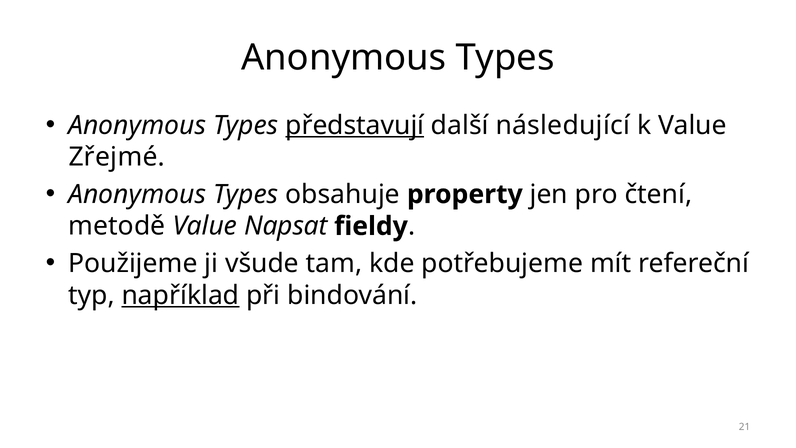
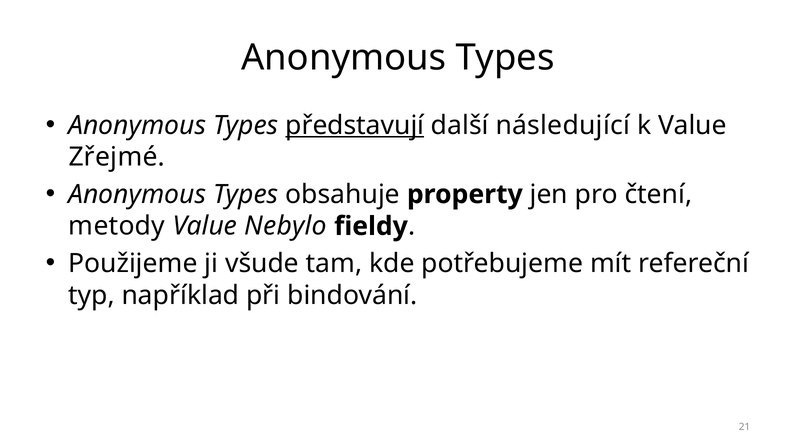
metodě: metodě -> metody
Napsat: Napsat -> Nebylo
například underline: present -> none
